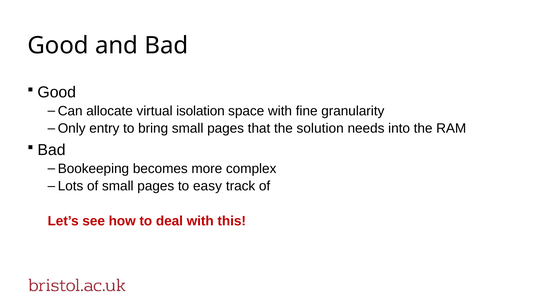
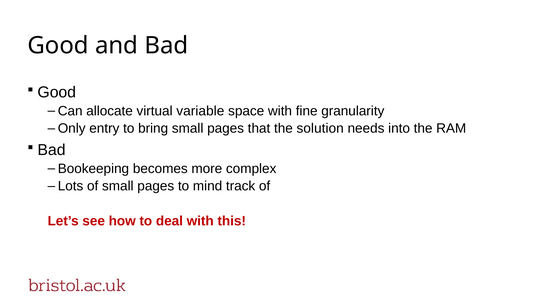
isolation: isolation -> variable
easy: easy -> mind
